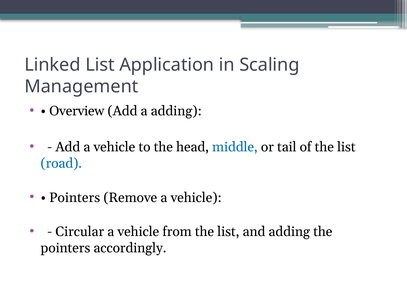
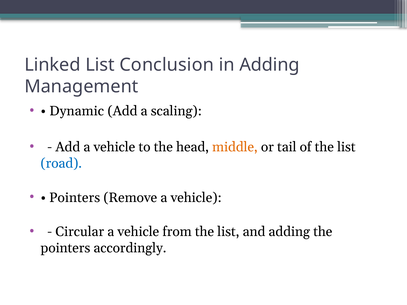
Application: Application -> Conclusion
in Scaling: Scaling -> Adding
Overview: Overview -> Dynamic
a adding: adding -> scaling
middle colour: blue -> orange
